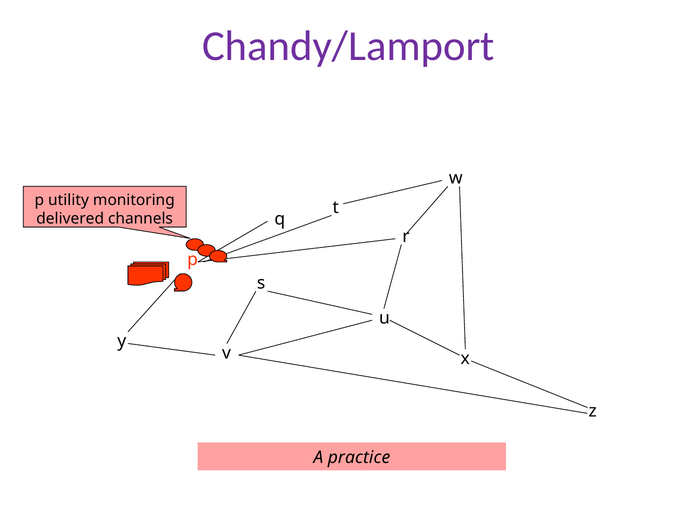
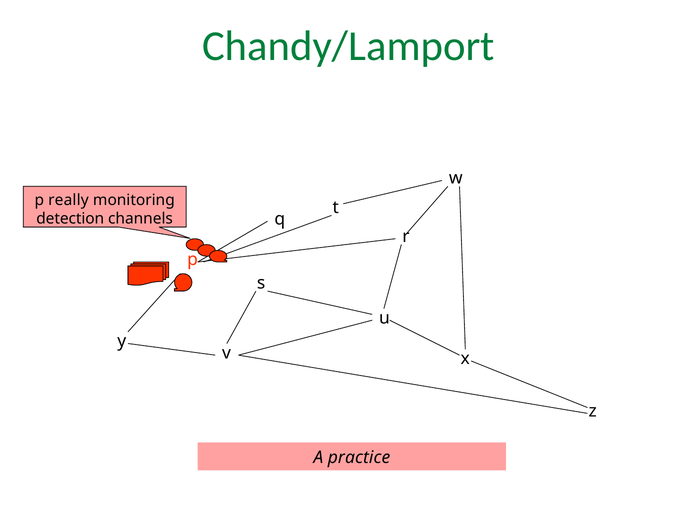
Chandy/Lamport colour: purple -> green
utility: utility -> really
delivered: delivered -> detection
